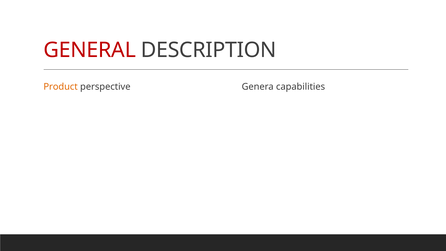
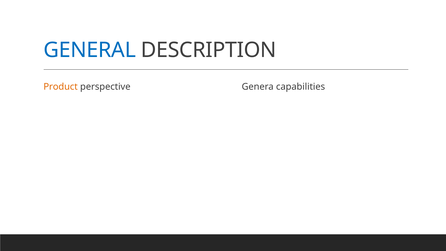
GENERAL colour: red -> blue
